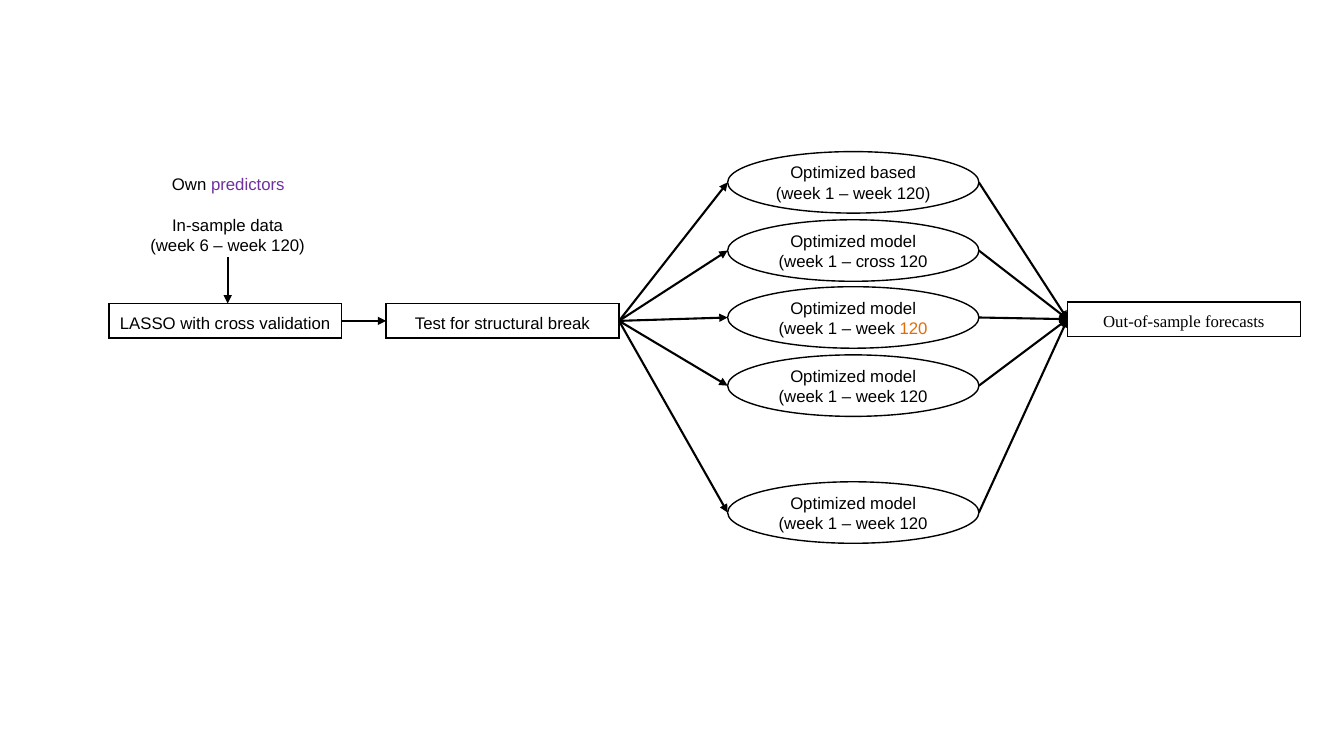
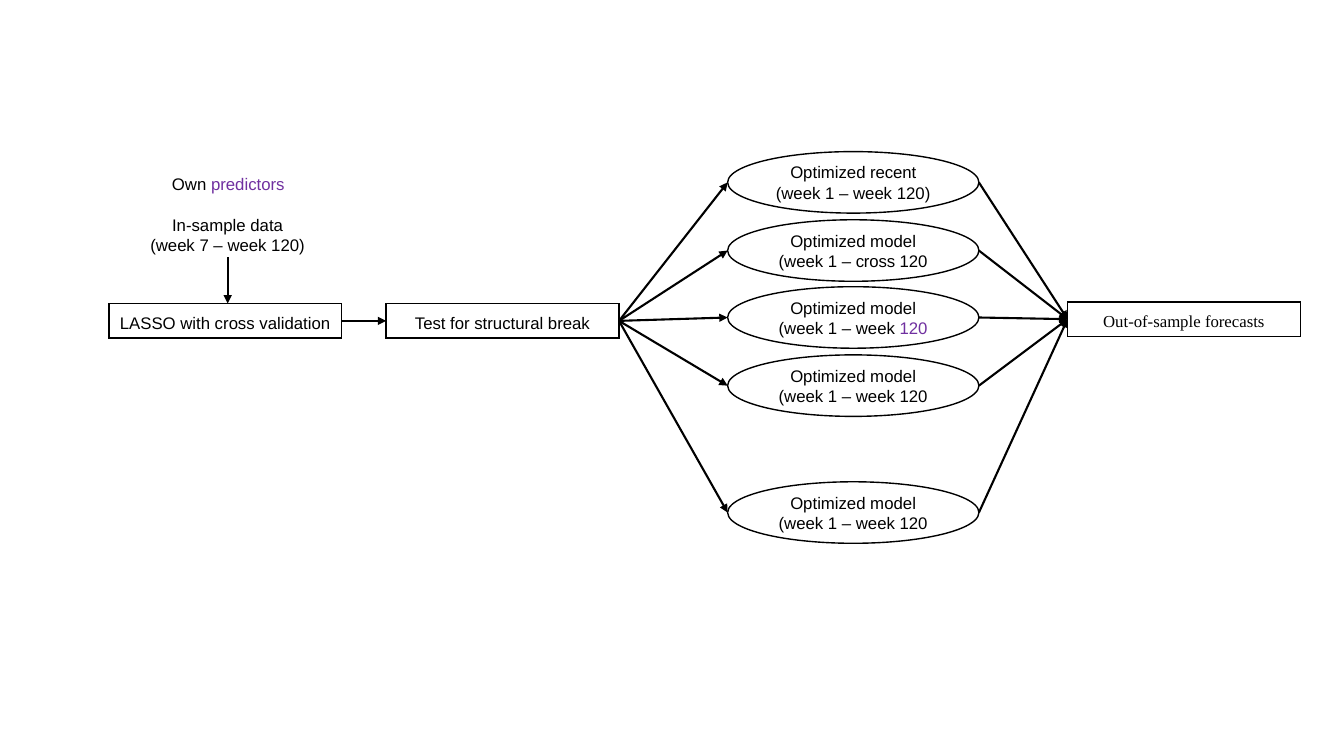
based: based -> recent
6: 6 -> 7
120 at (914, 329) colour: orange -> purple
